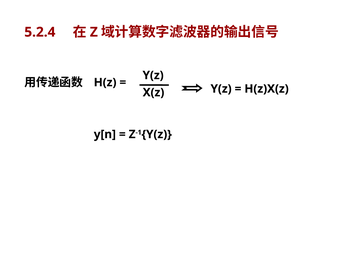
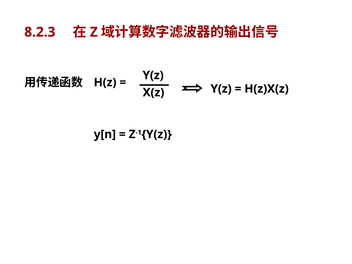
5.2.4: 5.2.4 -> 8.2.3
